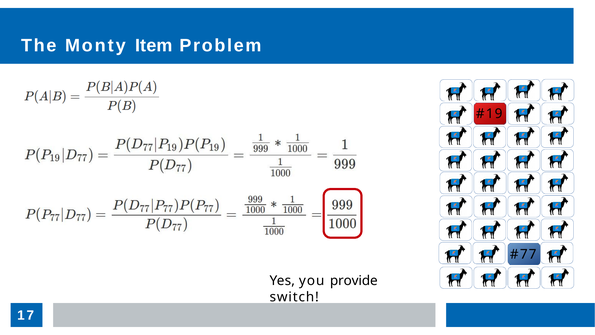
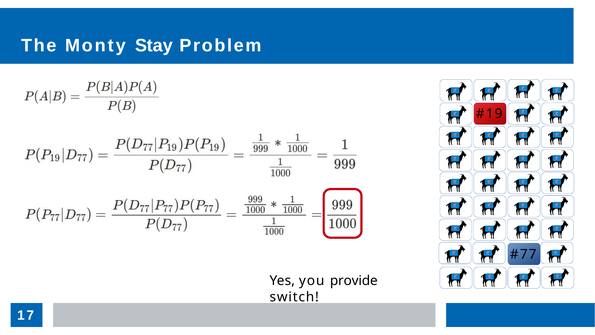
Item: Item -> Stay
